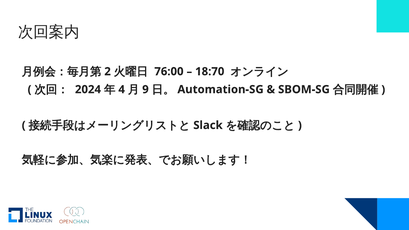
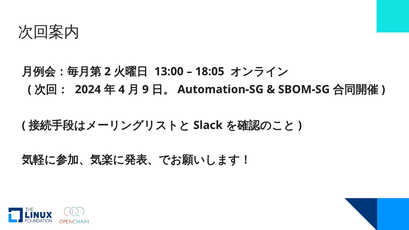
76:00: 76:00 -> 13:00
18:70: 18:70 -> 18:05
